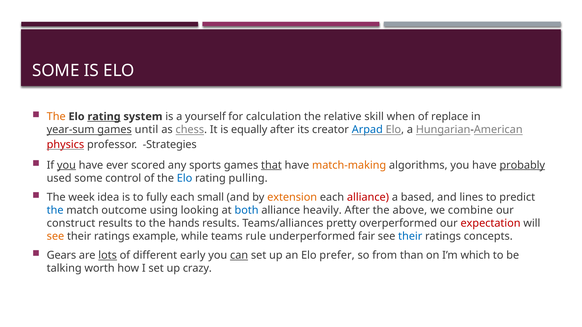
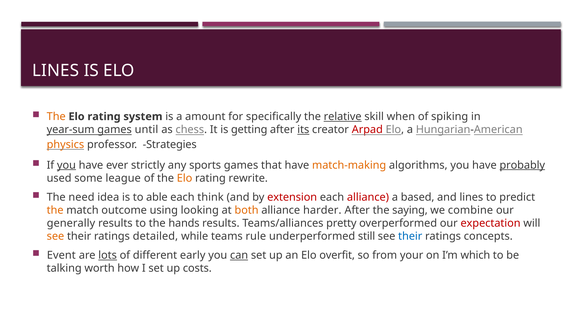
SOME at (56, 71): SOME -> LINES
rating at (104, 117) underline: present -> none
yourself: yourself -> amount
calculation: calculation -> specifically
relative underline: none -> present
replace: replace -> spiking
equally: equally -> getting
its underline: none -> present
Arpad colour: blue -> red
physics colour: red -> orange
scored: scored -> strictly
that underline: present -> none
control: control -> league
Elo at (185, 178) colour: blue -> orange
pulling: pulling -> rewrite
week: week -> need
fully: fully -> able
small: small -> think
extension colour: orange -> red
the at (55, 210) colour: blue -> orange
both colour: blue -> orange
heavily: heavily -> harder
above: above -> saying
construct: construct -> generally
example: example -> detailed
fair: fair -> still
Gears: Gears -> Event
prefer: prefer -> overfit
than: than -> your
crazy: crazy -> costs
